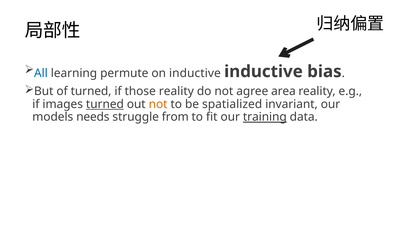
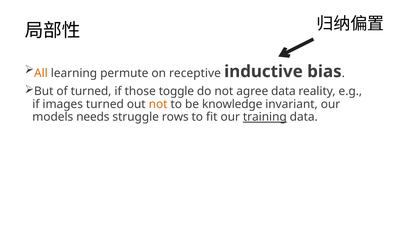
All colour: blue -> orange
on inductive: inductive -> receptive
those reality: reality -> toggle
agree area: area -> data
turned at (105, 104) underline: present -> none
spatialized: spatialized -> knowledge
from: from -> rows
